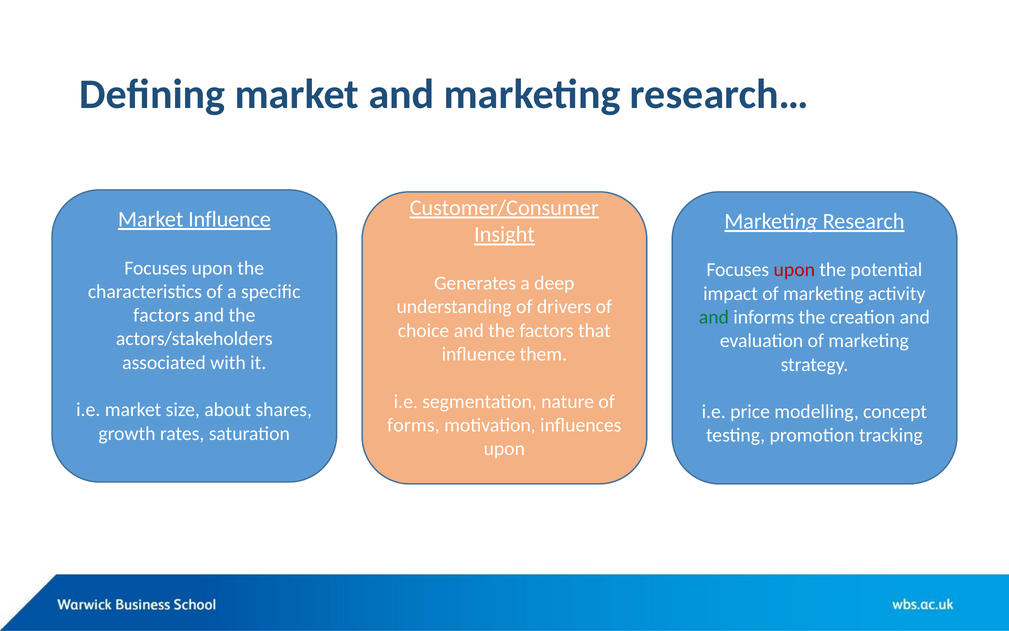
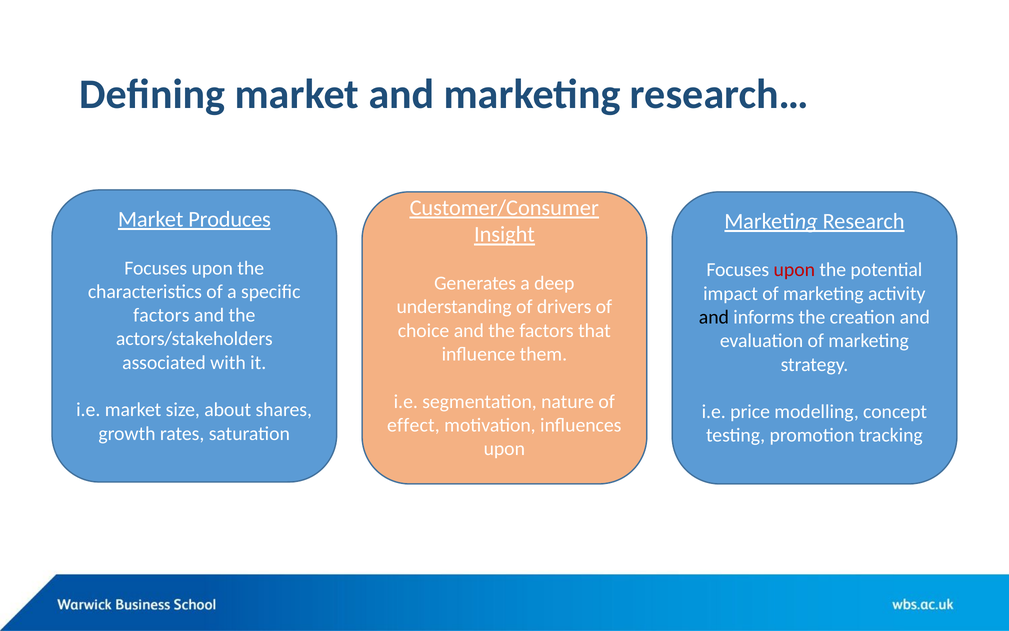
Market Influence: Influence -> Produces
and at (714, 317) colour: green -> black
forms: forms -> effect
